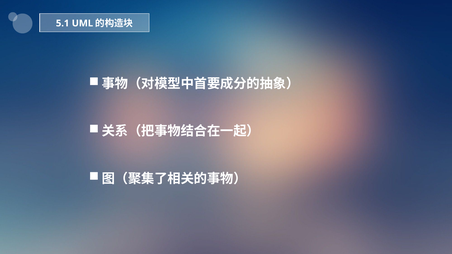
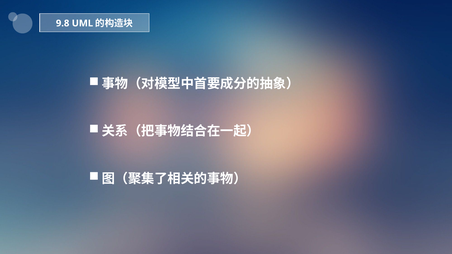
5.1: 5.1 -> 9.8
